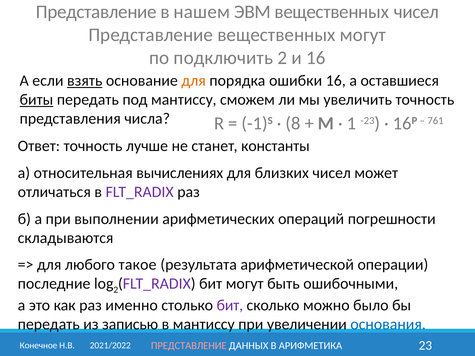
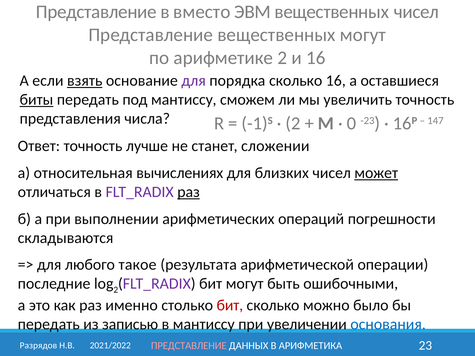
нашем: нашем -> вместо
подключить: подключить -> арифметике
для at (194, 81) colour: orange -> purple
порядка ошибки: ошибки -> сколько
8 at (293, 124): 8 -> 2
1 at (352, 124): 1 -> 0
761: 761 -> 147
константы: константы -> сложении
может underline: none -> present
раз at (189, 192) underline: none -> present
бит at (230, 306) colour: purple -> red
Конечное: Конечное -> Разрядов
